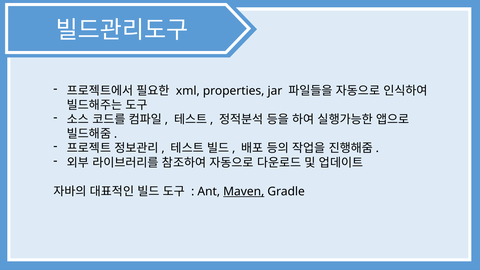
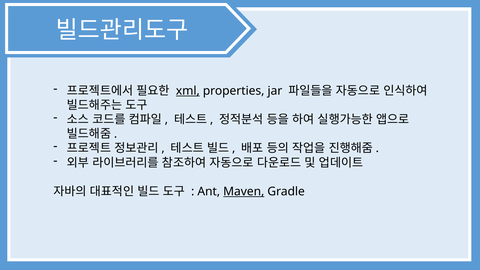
xml underline: none -> present
